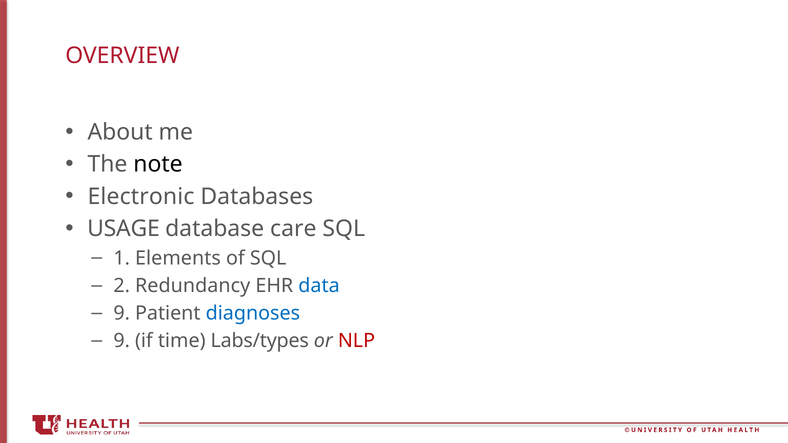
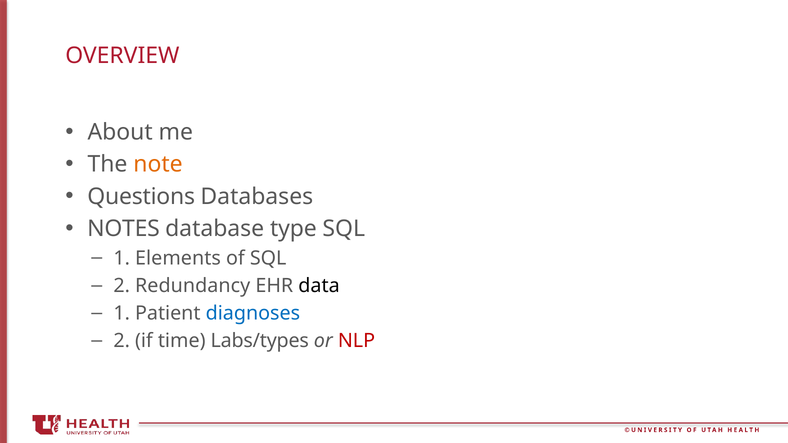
note colour: black -> orange
Electronic: Electronic -> Questions
USAGE: USAGE -> NOTES
care: care -> type
data colour: blue -> black
9 at (122, 313): 9 -> 1
9 at (122, 341): 9 -> 2
